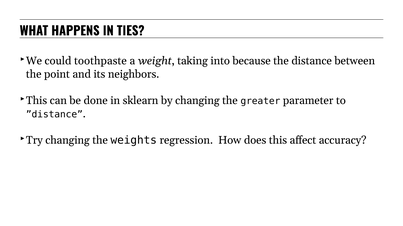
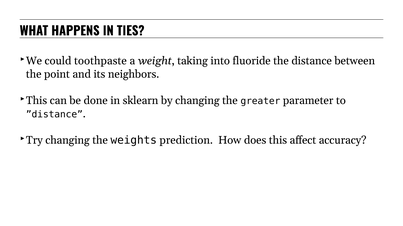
because: because -> fluoride
regression: regression -> prediction
